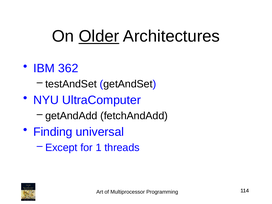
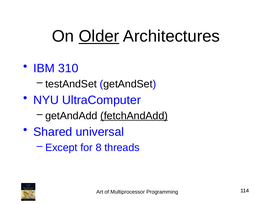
362: 362 -> 310
fetchAndAdd underline: none -> present
Finding: Finding -> Shared
1: 1 -> 8
